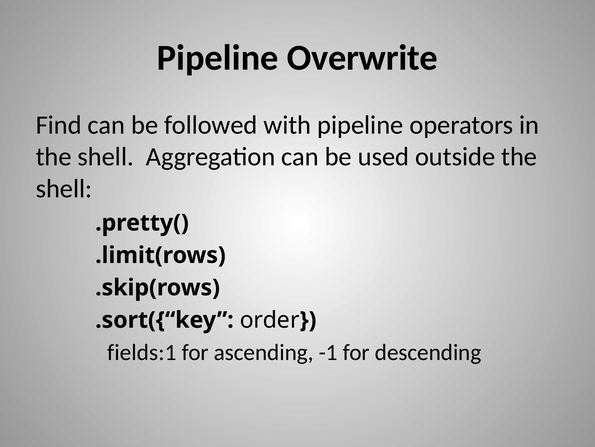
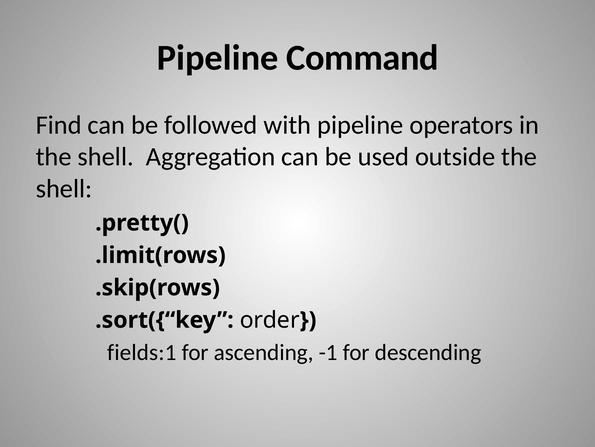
Overwrite: Overwrite -> Command
